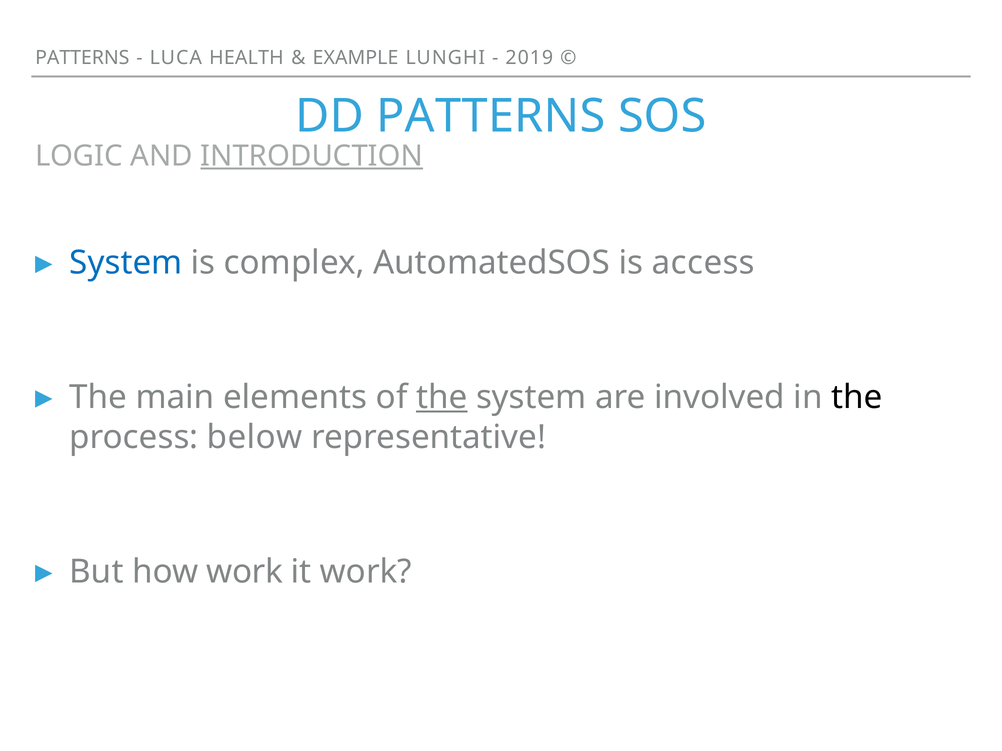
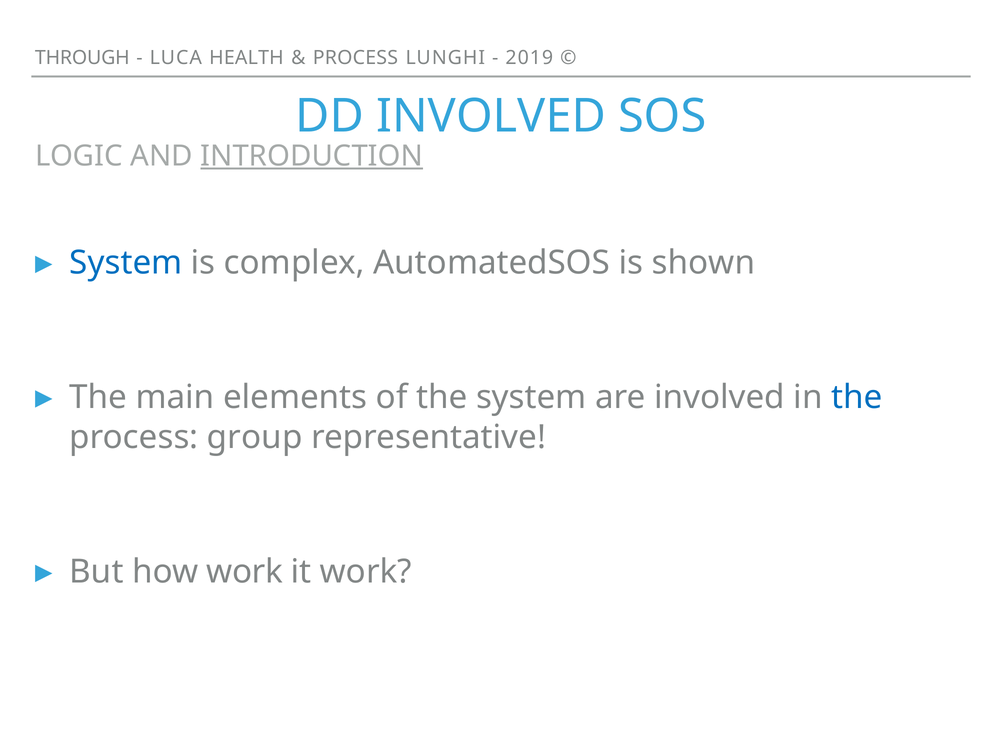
PATTERNS at (82, 58): PATTERNS -> THROUGH
EXAMPLE at (356, 58): EXAMPLE -> PROCESS
DD PATTERNS: PATTERNS -> INVOLVED
access: access -> shown
the at (442, 397) underline: present -> none
the at (857, 397) colour: black -> blue
below: below -> group
